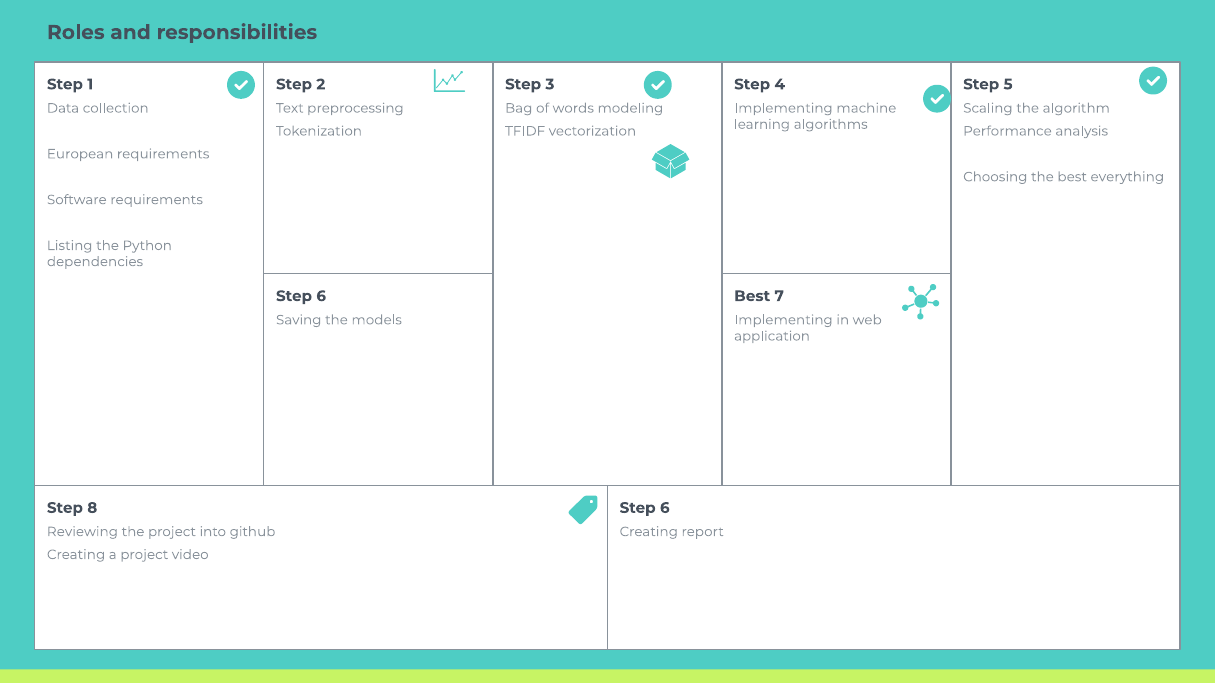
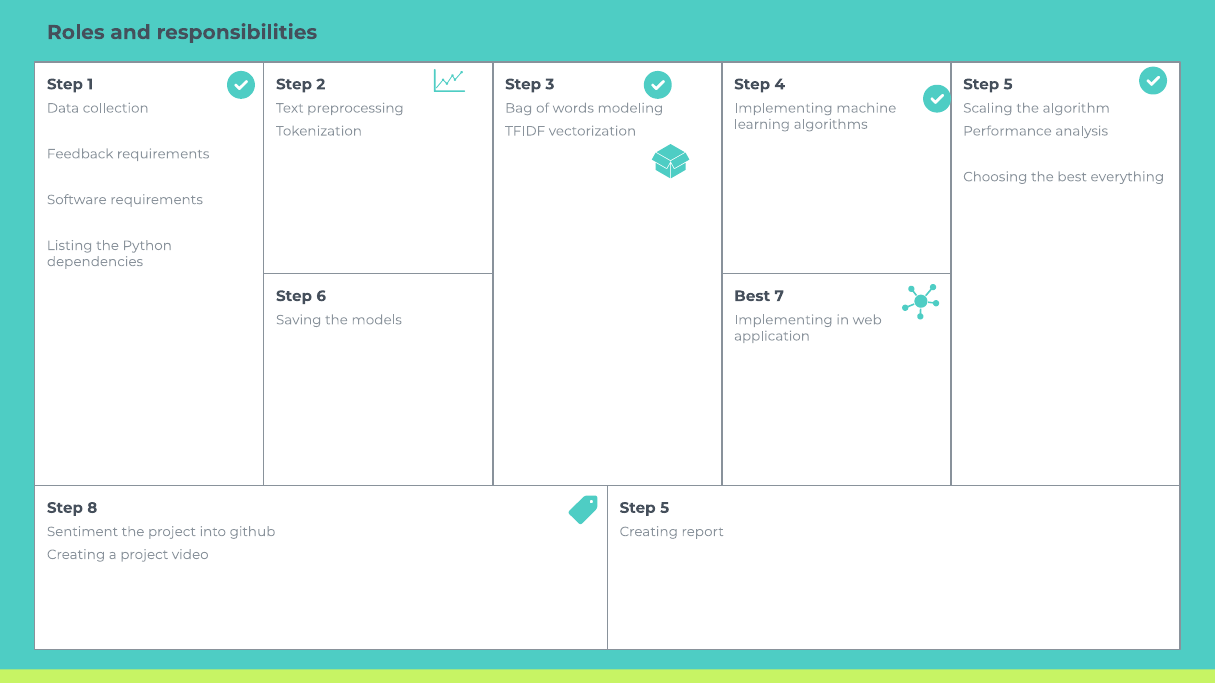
European: European -> Feedback
6 at (665, 508): 6 -> 5
Reviewing: Reviewing -> Sentiment
